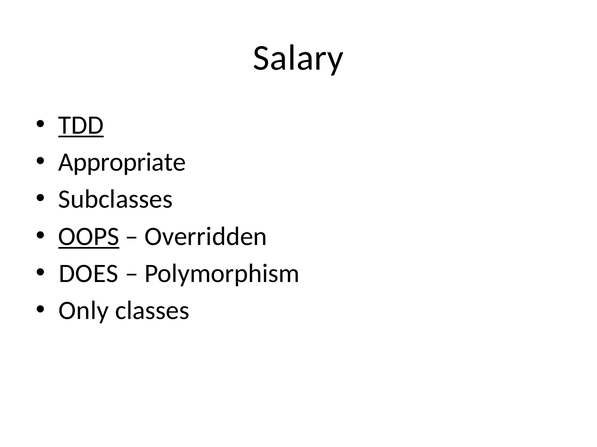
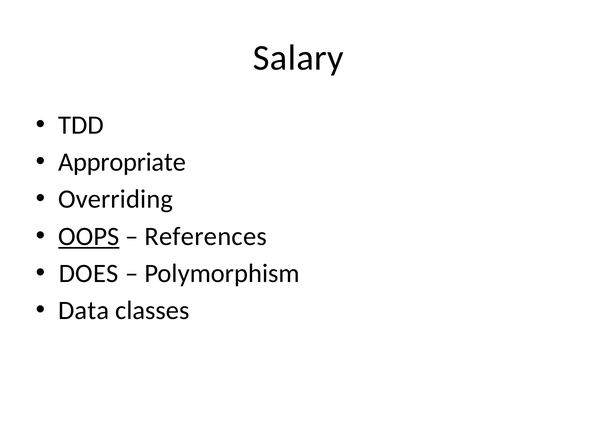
TDD underline: present -> none
Subclasses: Subclasses -> Overriding
Overridden: Overridden -> References
Only: Only -> Data
